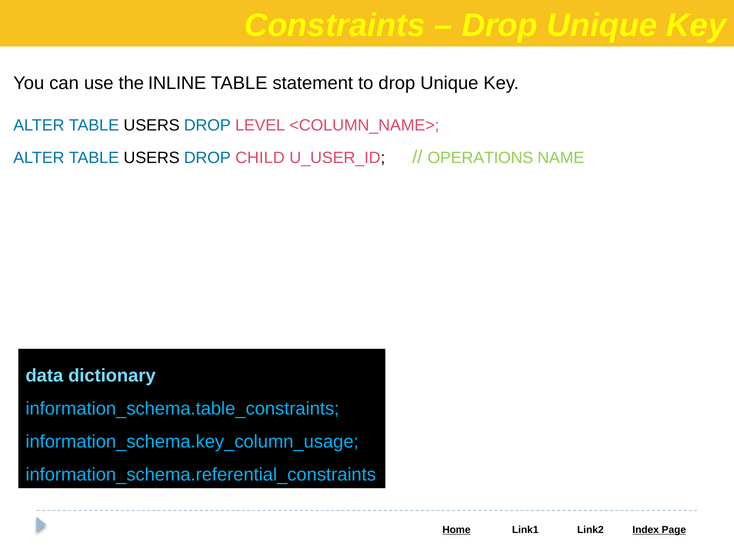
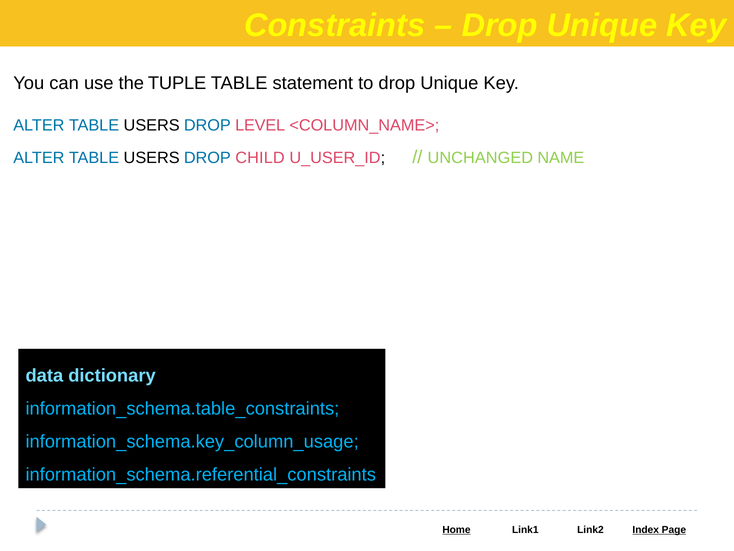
INLINE: INLINE -> TUPLE
OPERATIONS: OPERATIONS -> UNCHANGED
